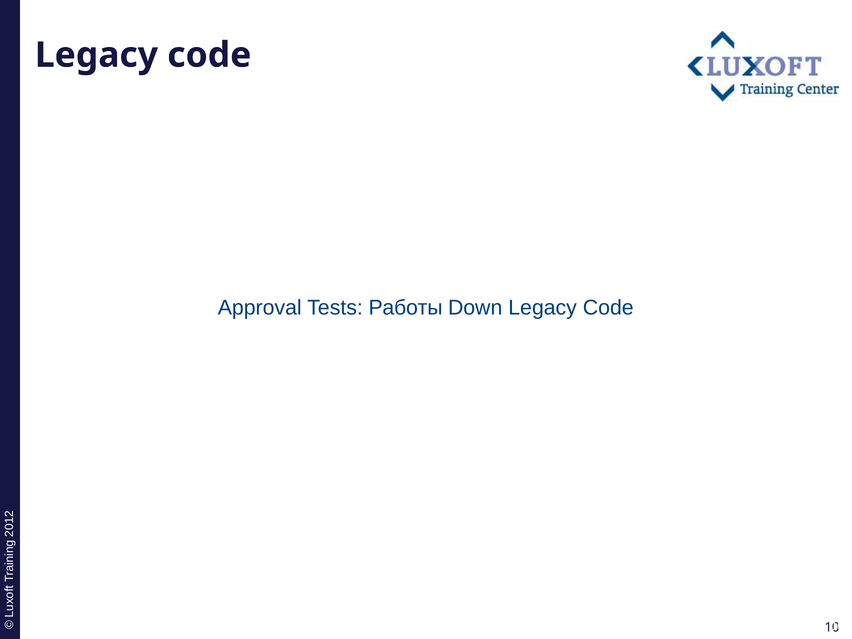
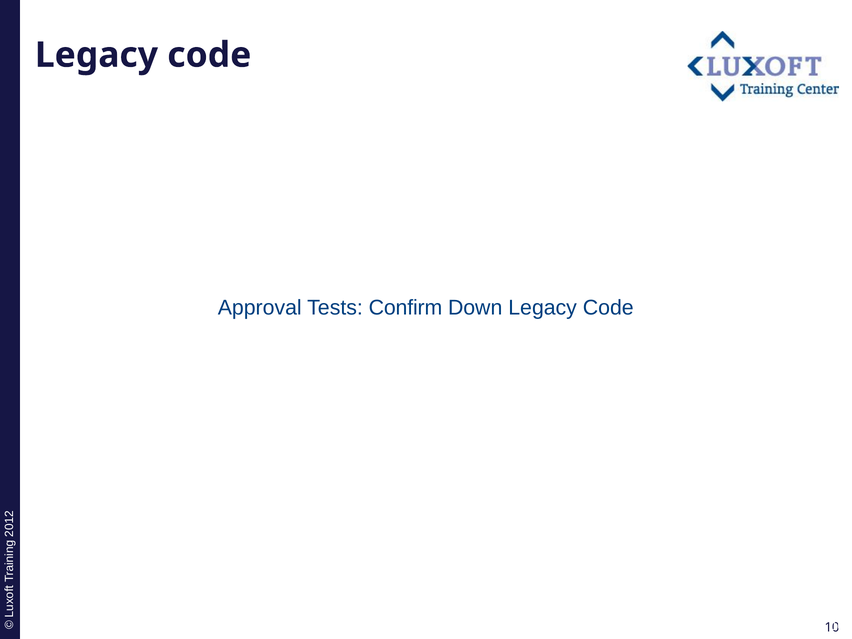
Работы: Работы -> Confirm
